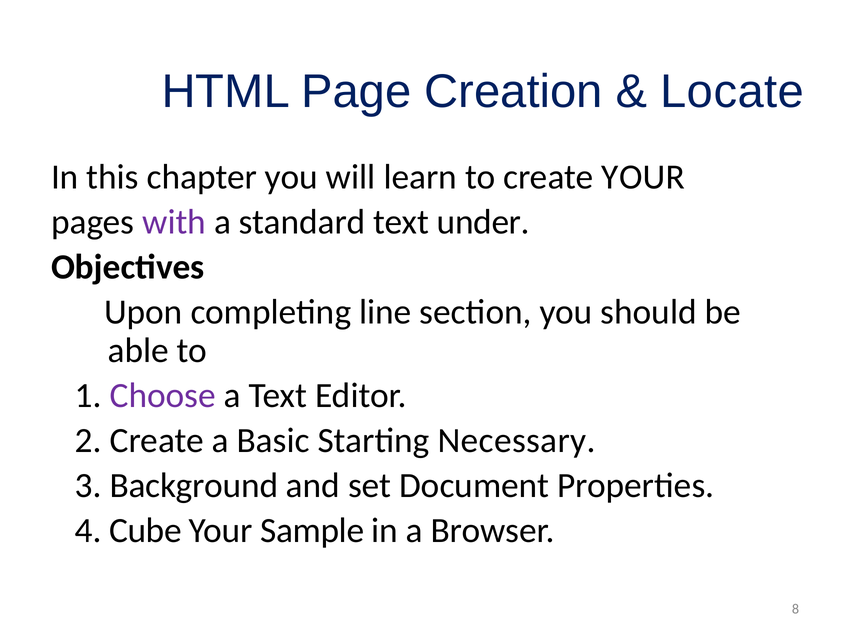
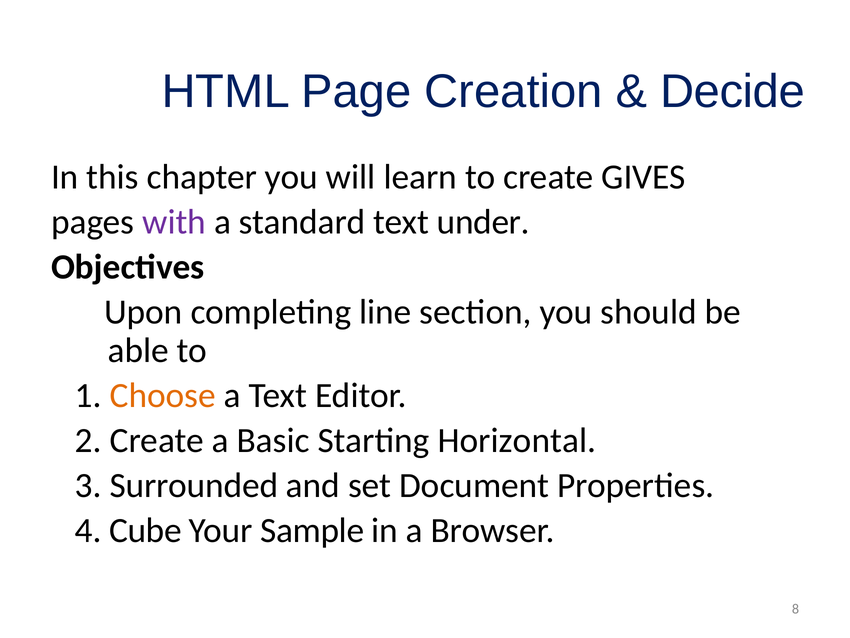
Locate: Locate -> Decide
create YOUR: YOUR -> GIVES
Choose colour: purple -> orange
Necessary: Necessary -> Horizontal
Background: Background -> Surrounded
